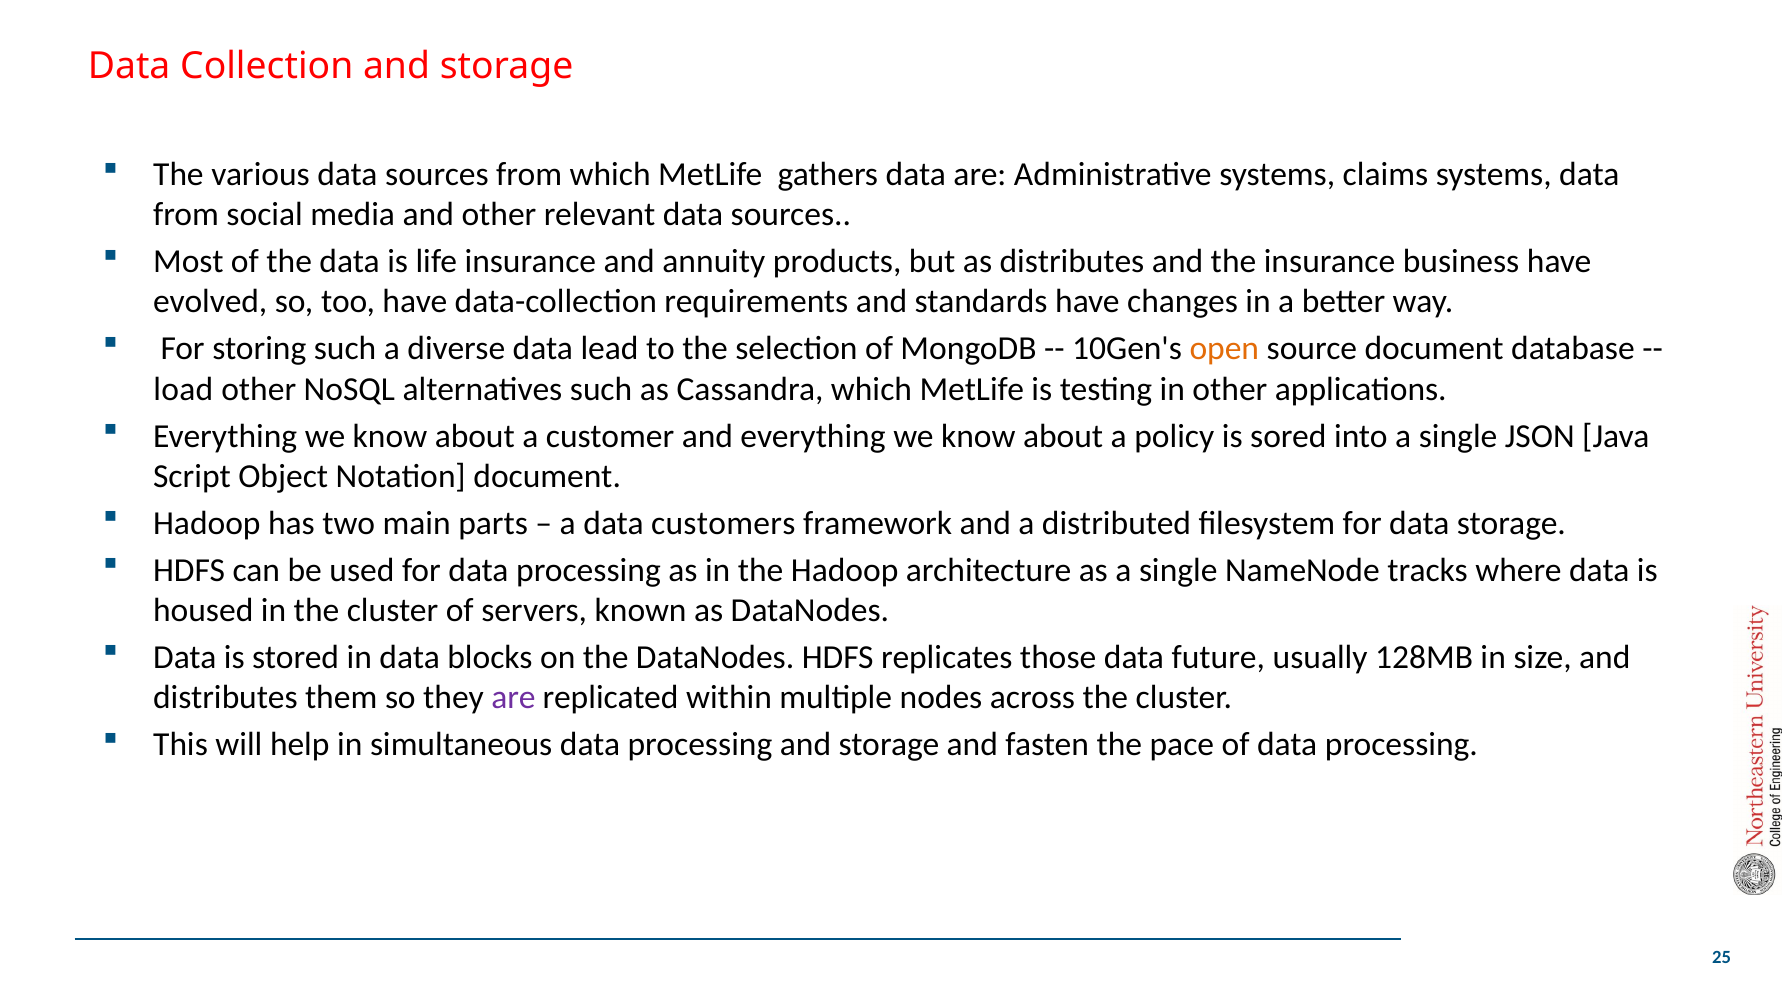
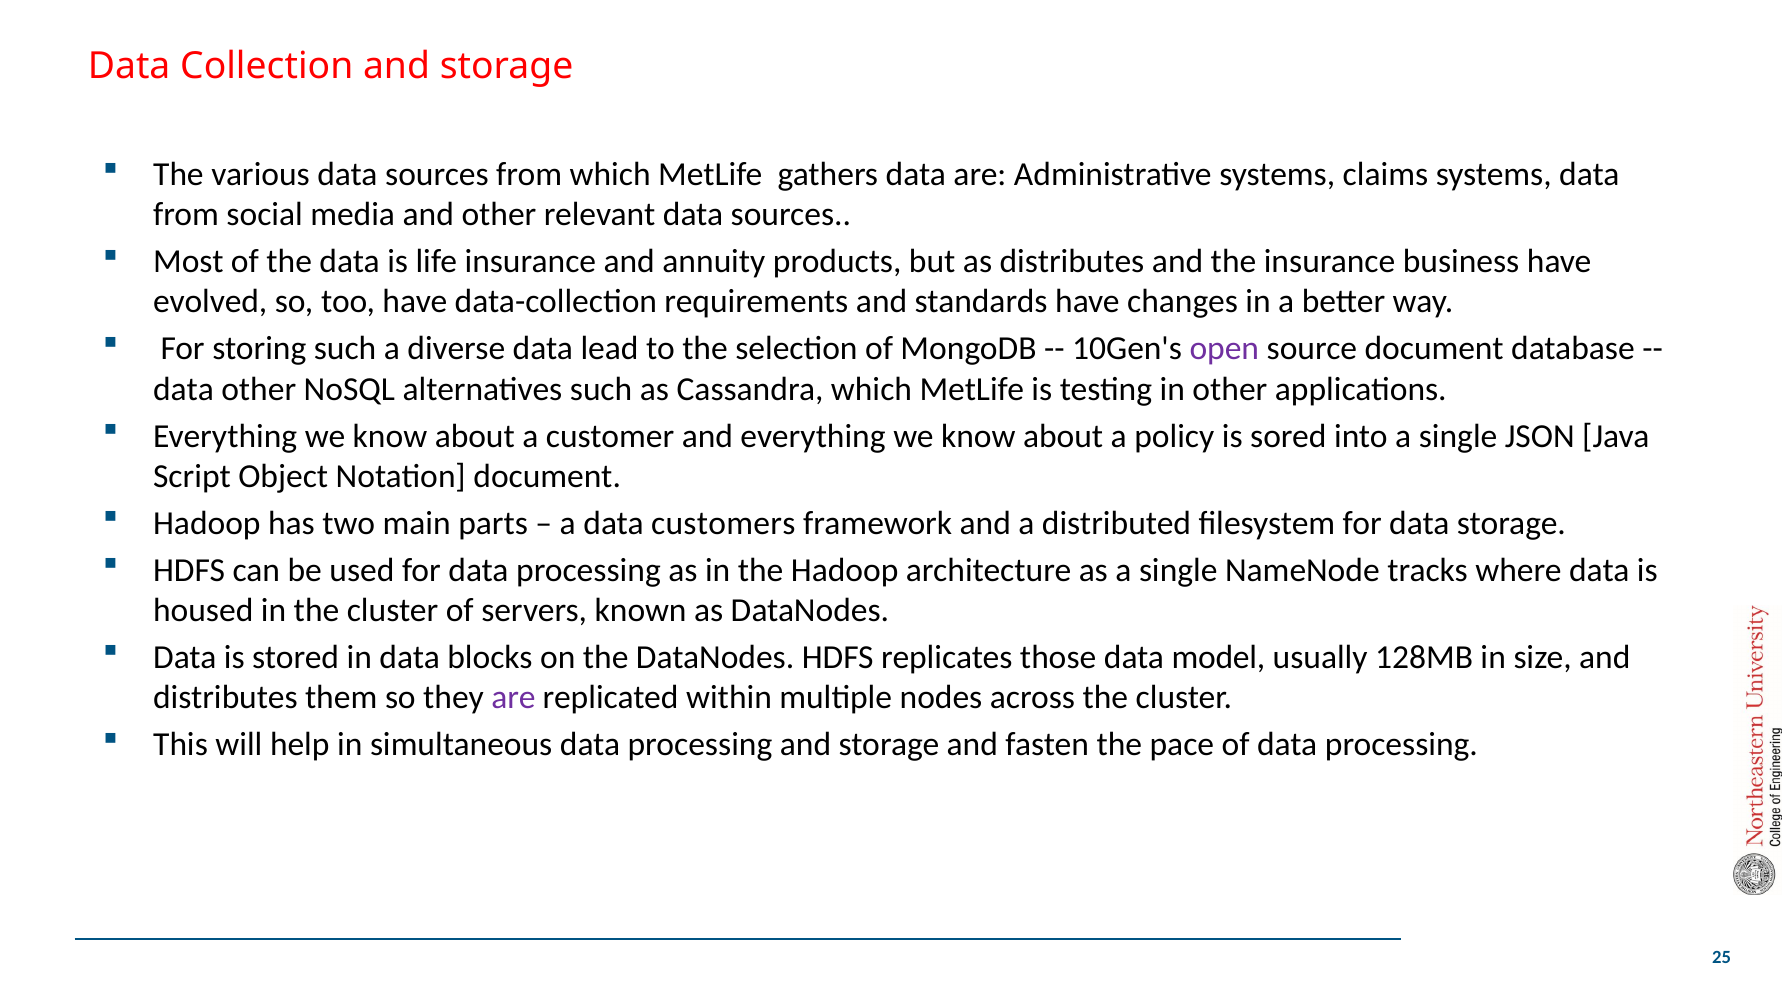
open colour: orange -> purple
load at (183, 389): load -> data
future: future -> model
